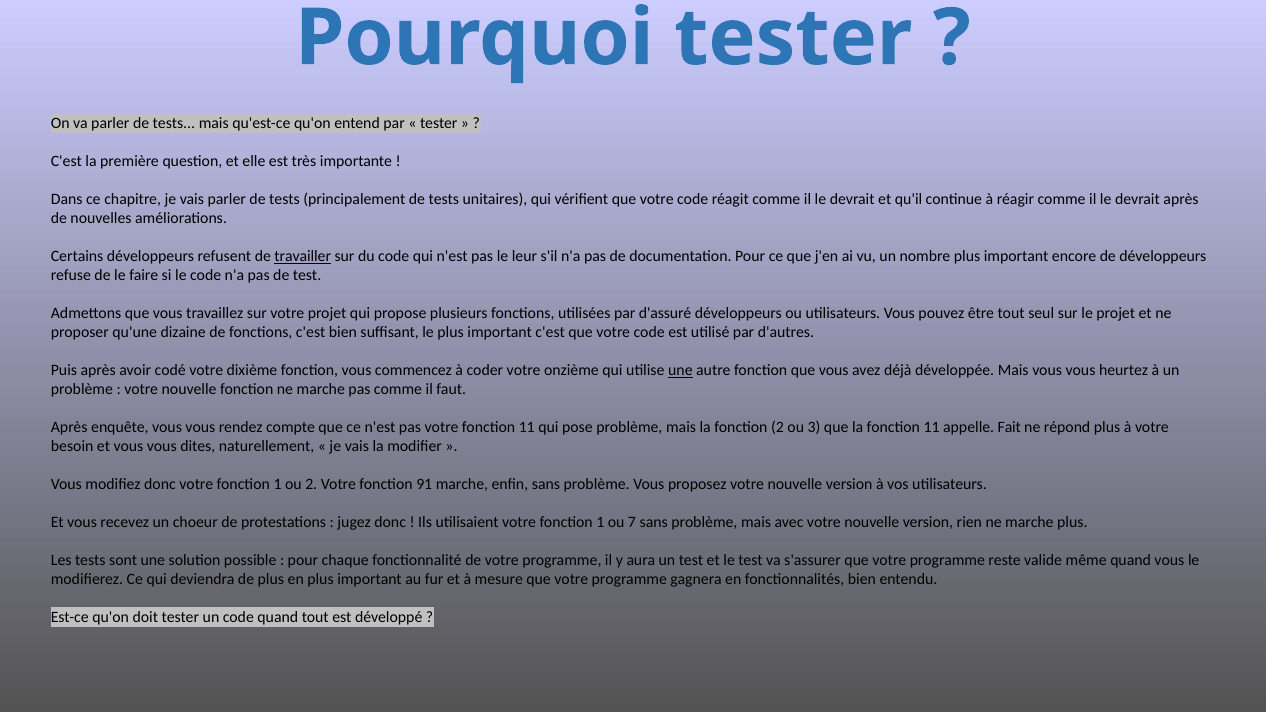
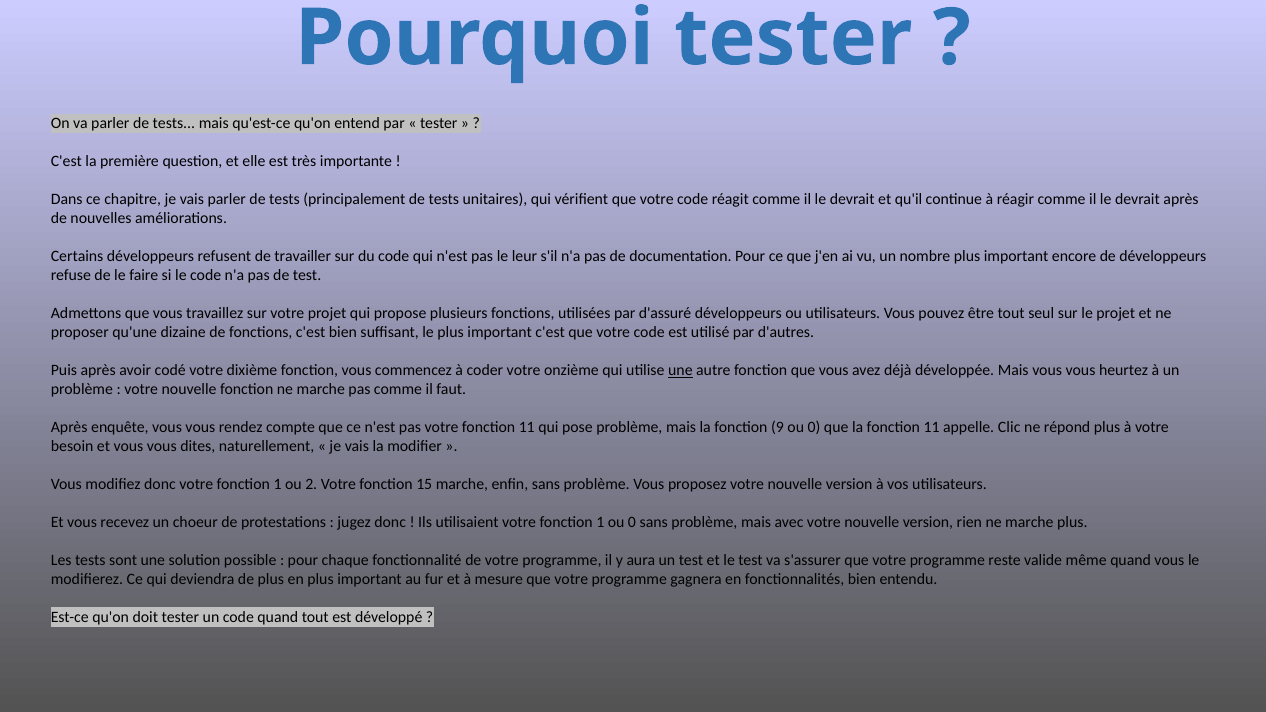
travailler underline: present -> none
fonction 2: 2 -> 9
3 at (814, 427): 3 -> 0
Fait: Fait -> Clic
91: 91 -> 15
1 ou 7: 7 -> 0
